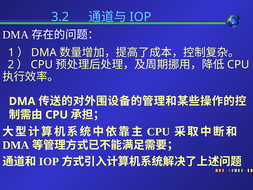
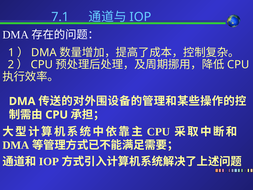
3.2: 3.2 -> 7.1
